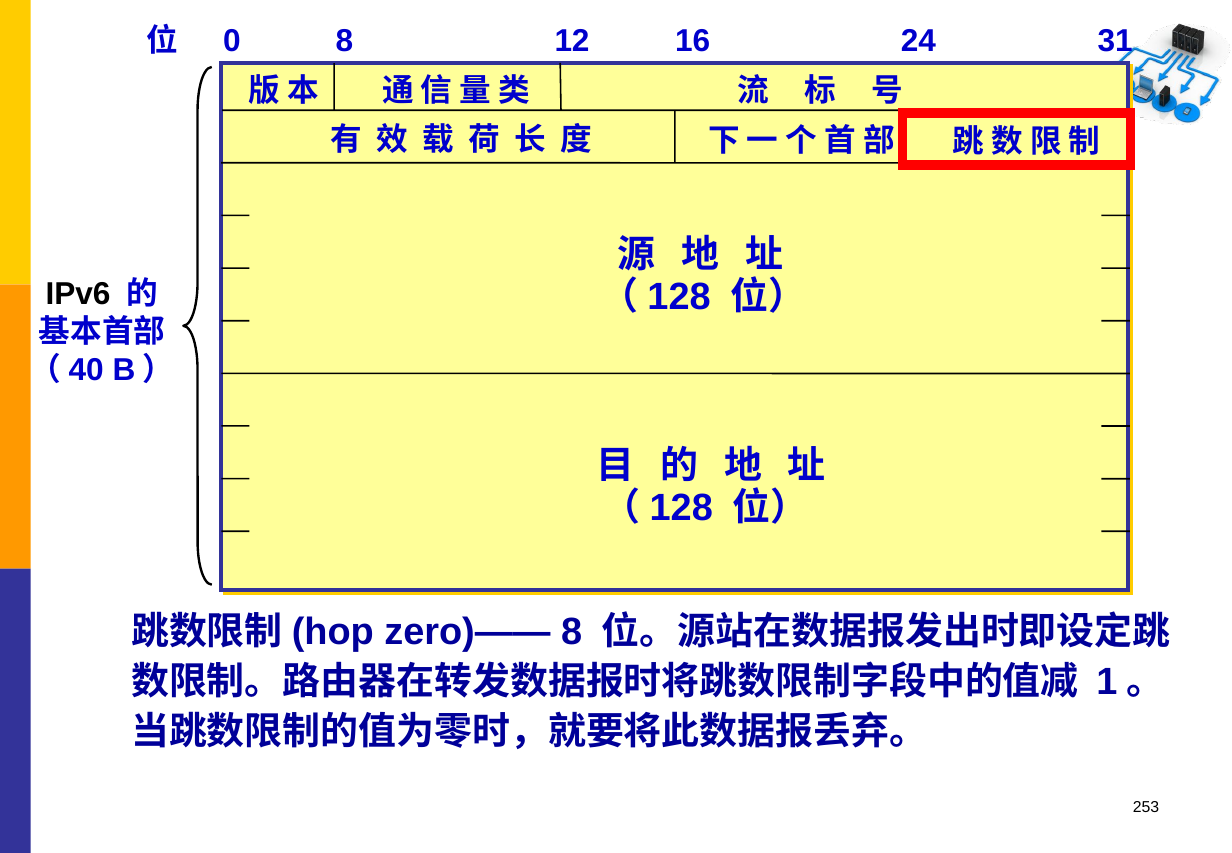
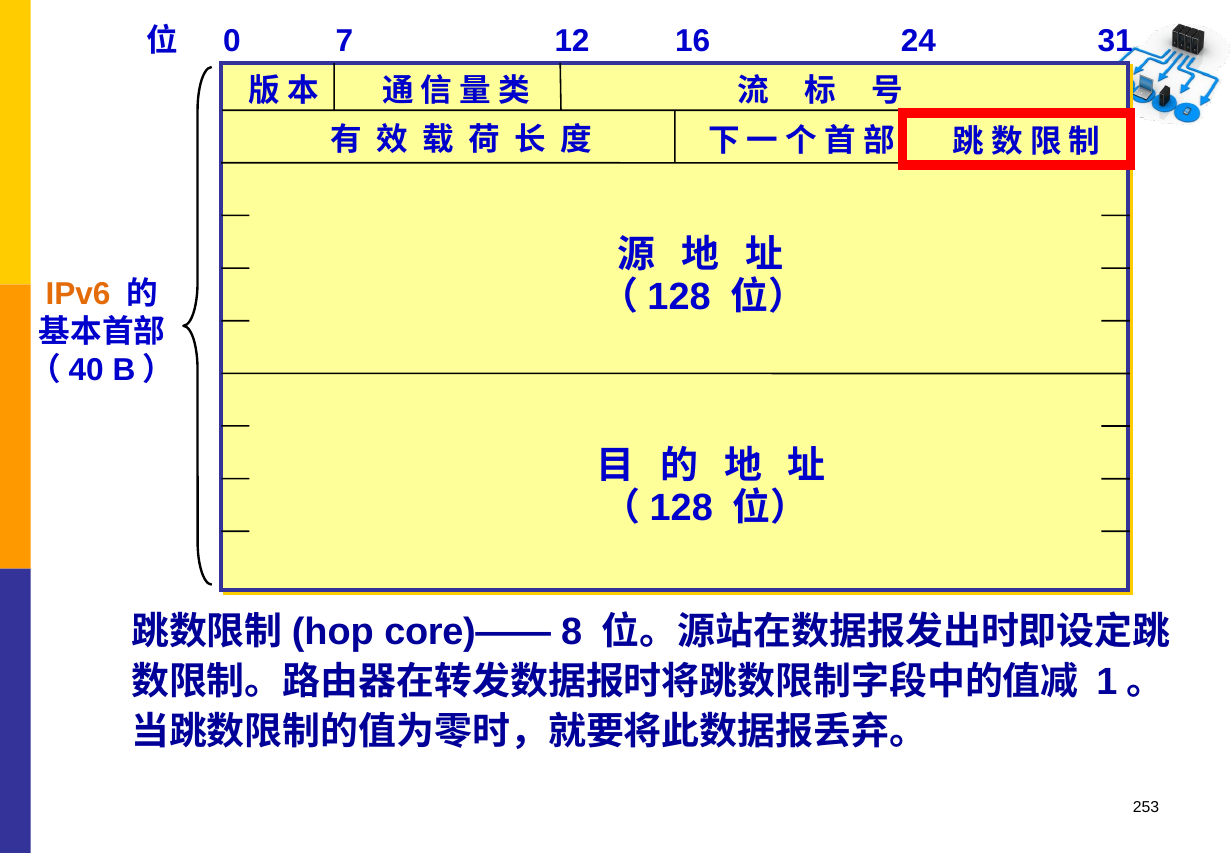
0 8: 8 -> 7
IPv6 colour: black -> orange
zero)——: zero)—— -> core)——
